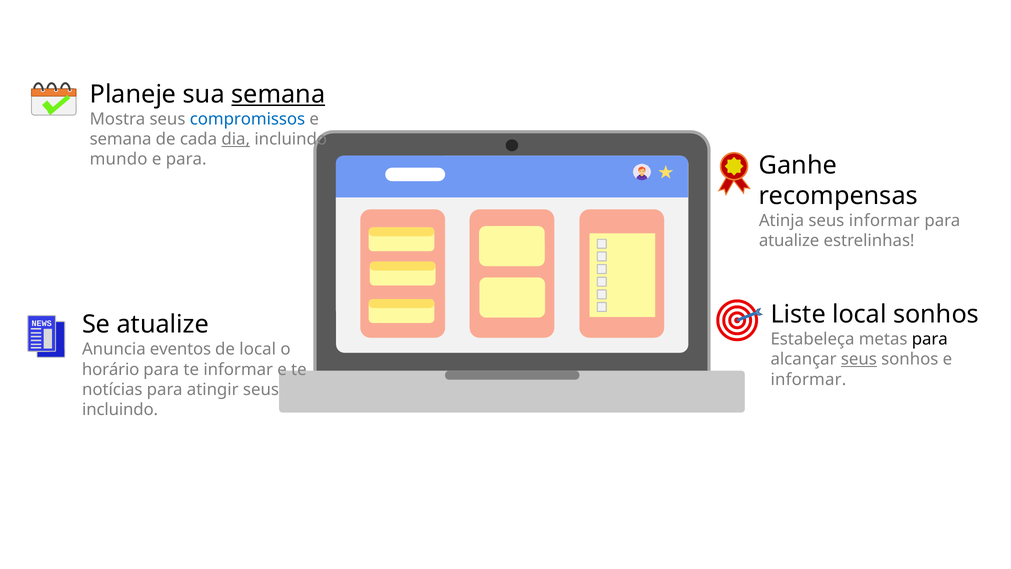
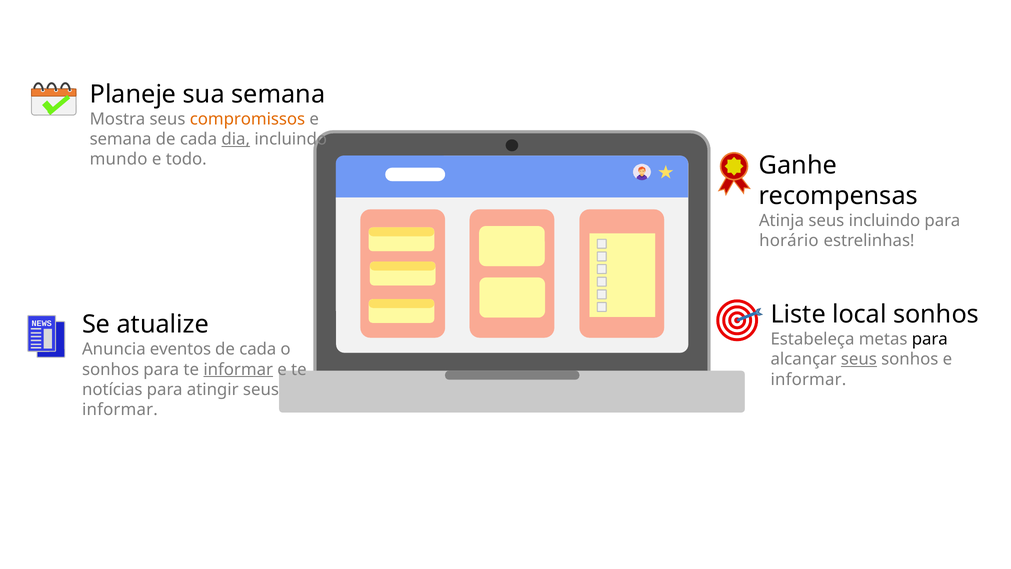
semana at (278, 94) underline: present -> none
compromissos colour: blue -> orange
e para: para -> todo
seus informar: informar -> incluindo
atualize at (789, 241): atualize -> horário
local at (258, 349): local -> cada
horário at (111, 369): horário -> sonhos
informar at (238, 369) underline: none -> present
incluindo at (120, 410): incluindo -> informar
